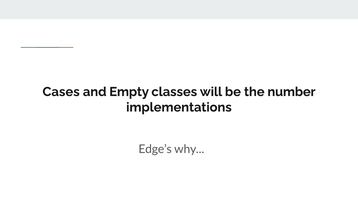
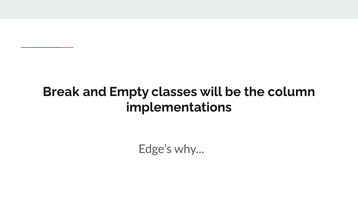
Cases: Cases -> Break
number: number -> column
